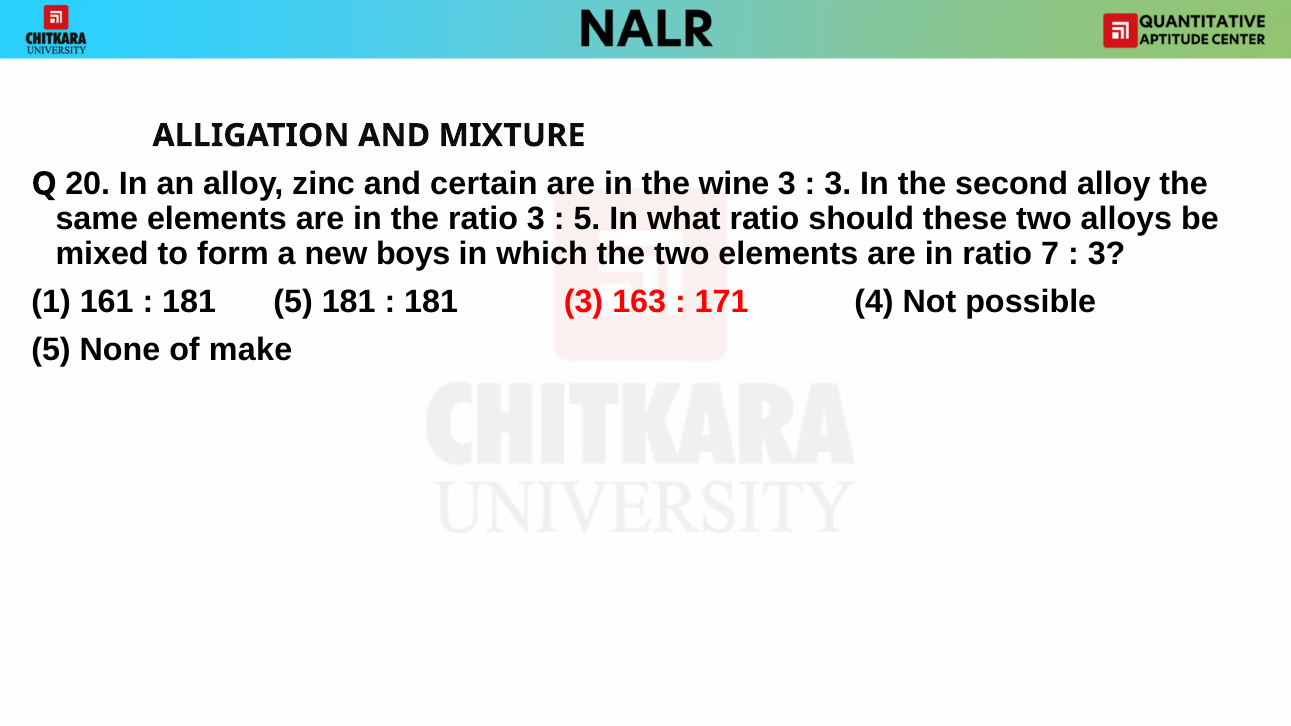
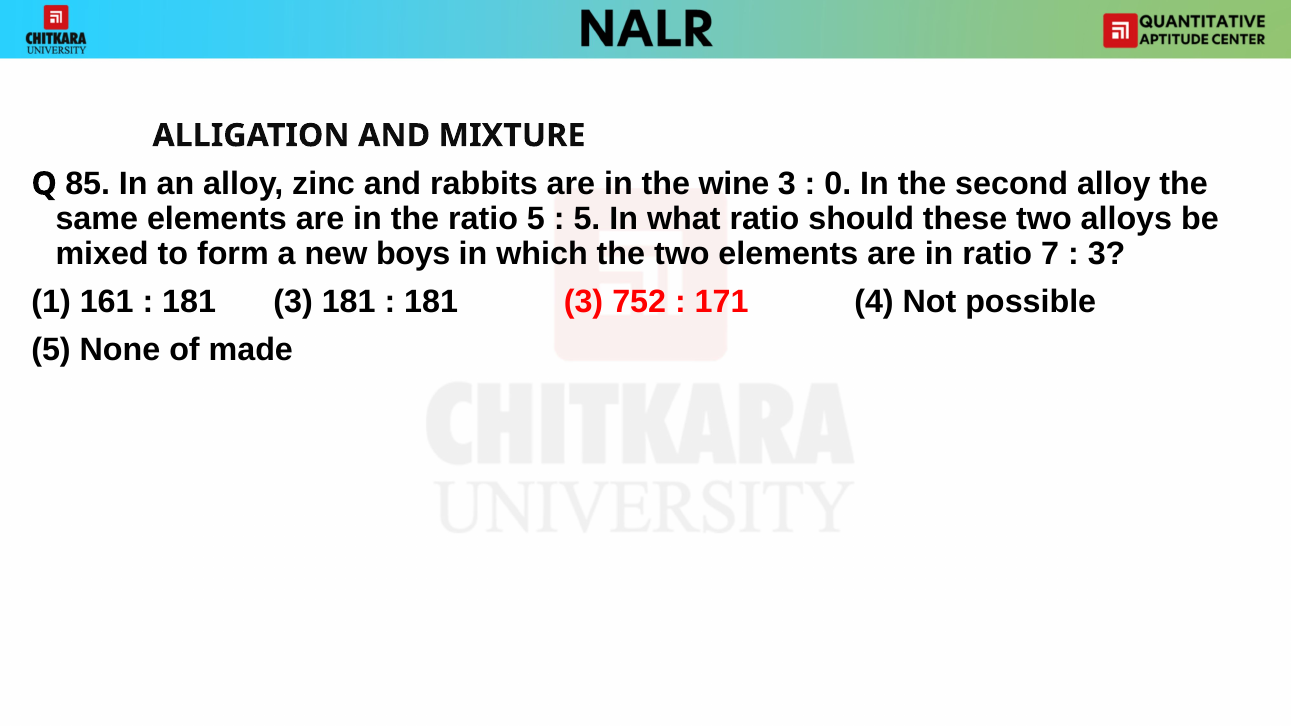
20: 20 -> 85
certain: certain -> rabbits
3 at (838, 184): 3 -> 0
ratio 3: 3 -> 5
5 at (293, 302): 5 -> 3
163: 163 -> 752
make: make -> made
